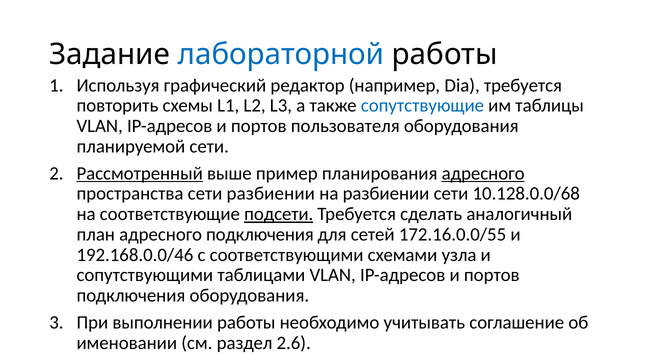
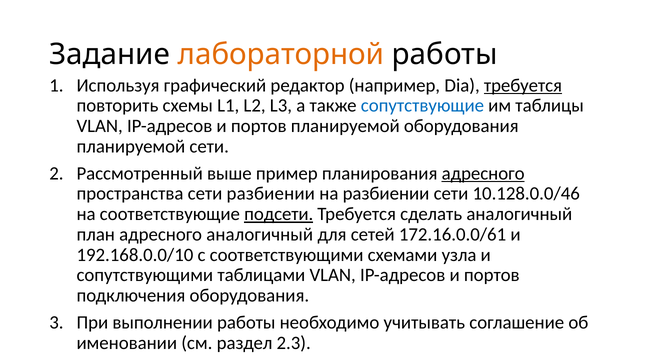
лабораторной colour: blue -> orange
требуется at (523, 85) underline: none -> present
портов пользователя: пользователя -> планируемой
Рассмотренный underline: present -> none
10.128.0.0/68: 10.128.0.0/68 -> 10.128.0.0/46
адресного подключения: подключения -> аналогичный
172.16.0.0/55: 172.16.0.0/55 -> 172.16.0.0/61
192.168.0.0/46: 192.168.0.0/46 -> 192.168.0.0/10
2.6: 2.6 -> 2.3
